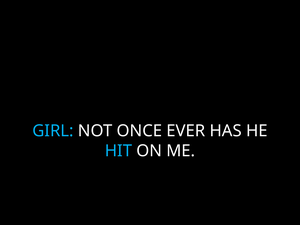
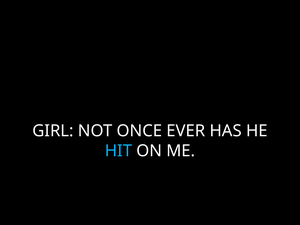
GIRL colour: light blue -> white
